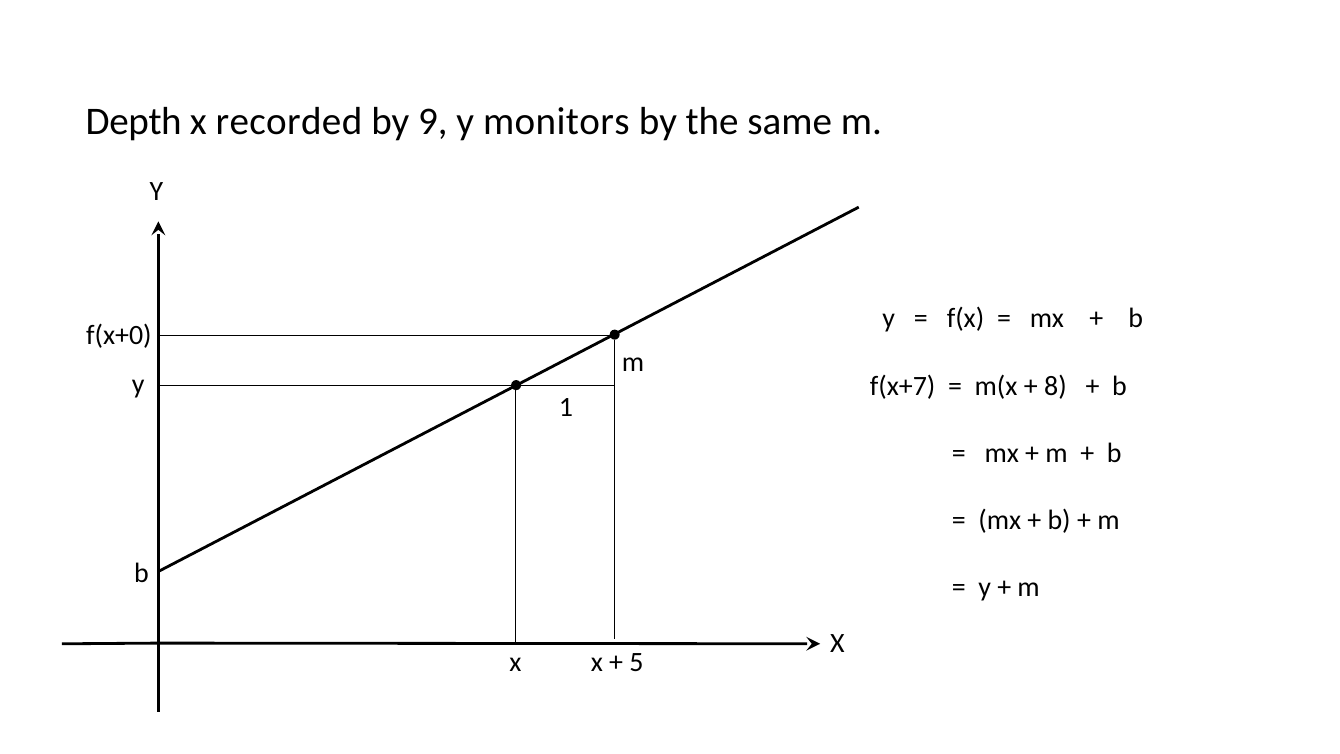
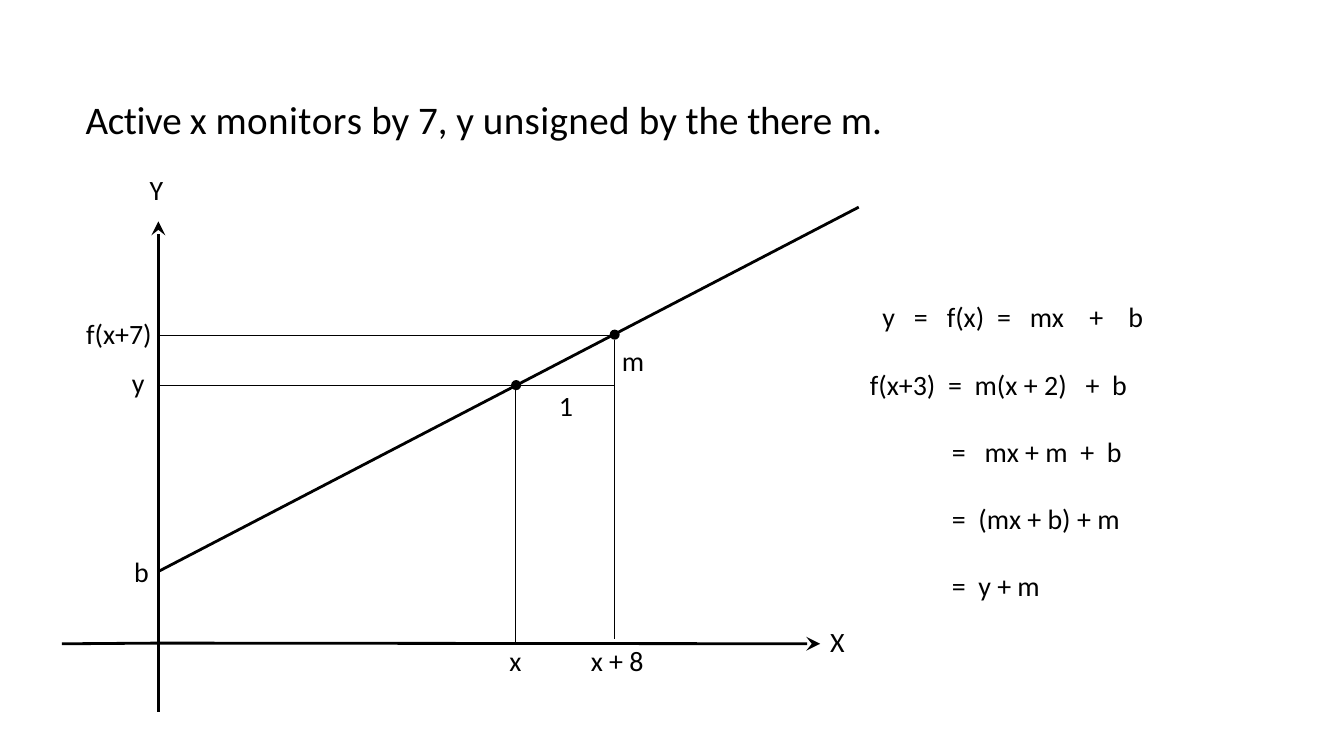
Depth: Depth -> Active
recorded: recorded -> monitors
9: 9 -> 7
monitors: monitors -> unsigned
same: same -> there
f(x+0: f(x+0 -> f(x+7
f(x+7: f(x+7 -> f(x+3
8: 8 -> 2
5: 5 -> 8
